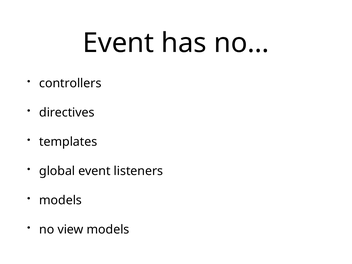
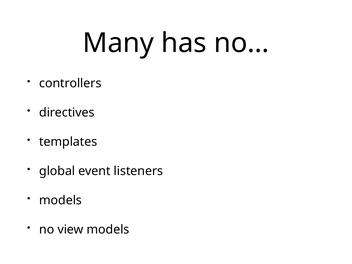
Event at (118, 43): Event -> Many
